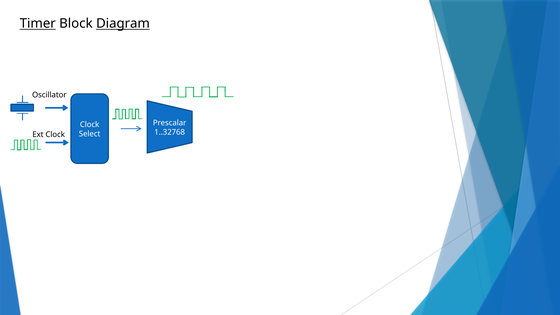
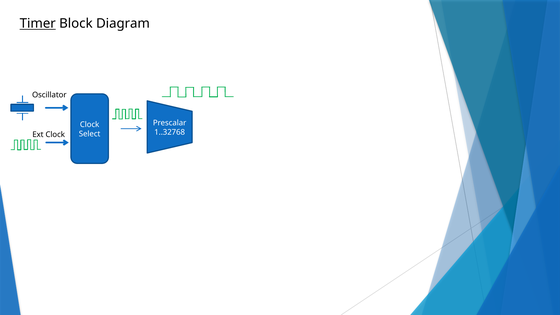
Diagram underline: present -> none
